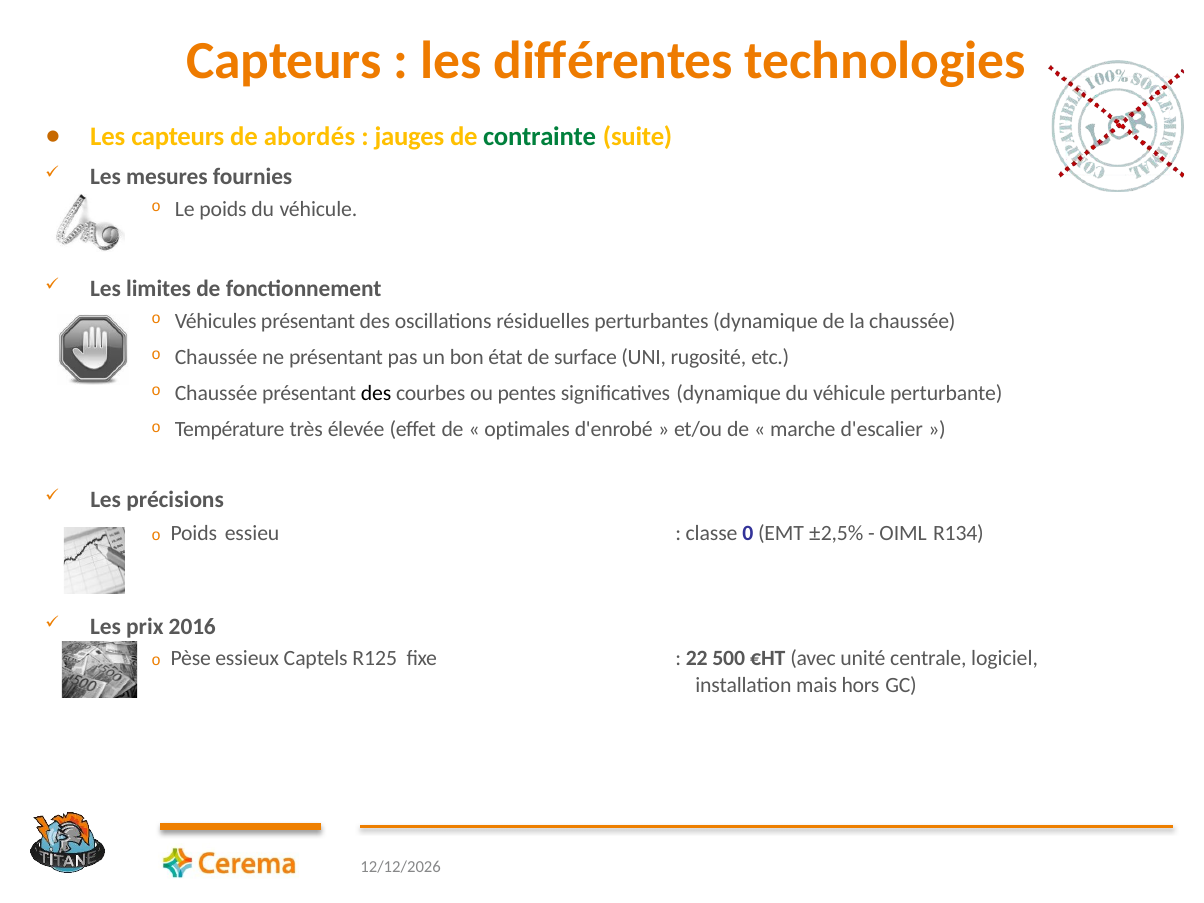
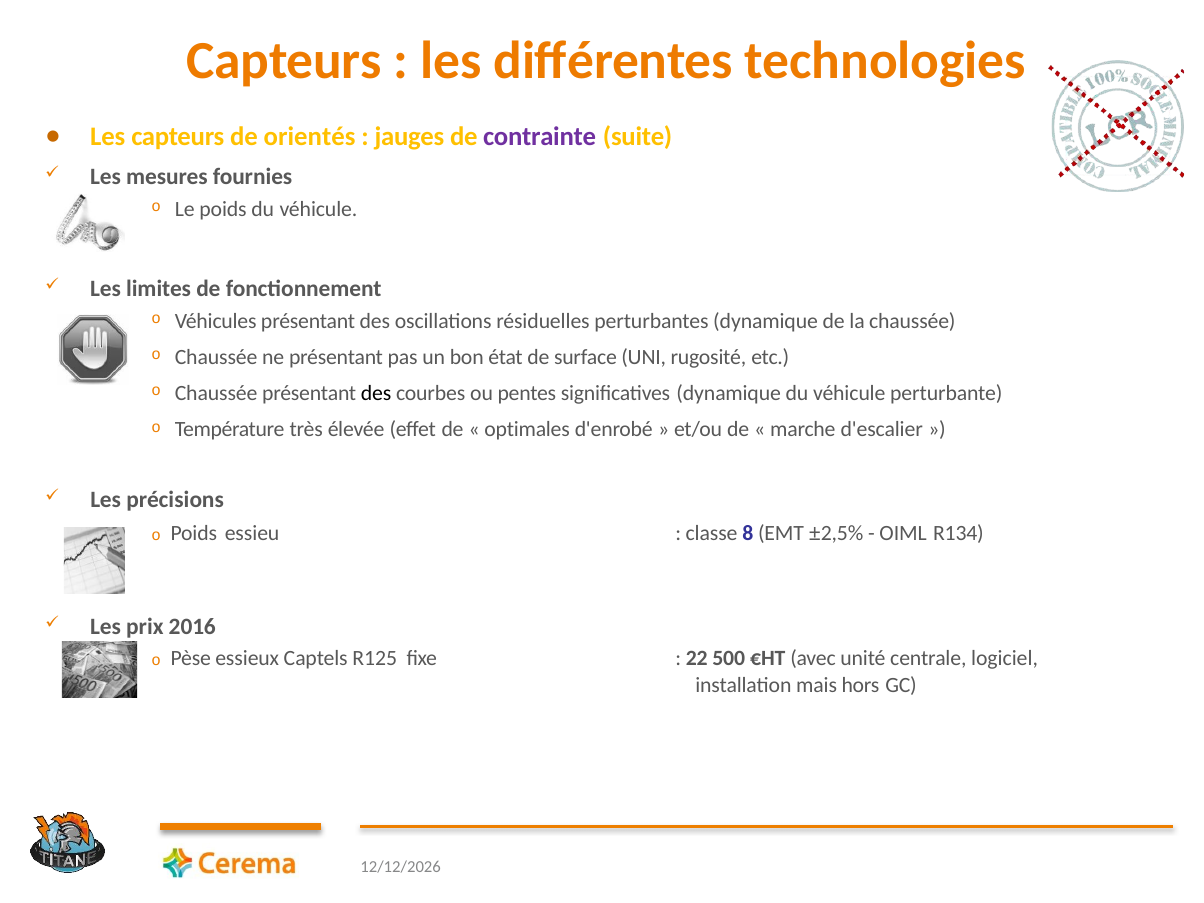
abordés: abordés -> orientés
contrainte colour: green -> purple
0: 0 -> 8
